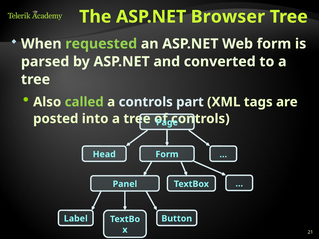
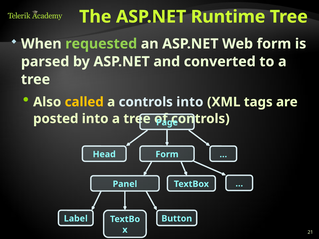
Browser: Browser -> Runtime
called colour: light green -> yellow
controls part: part -> into
